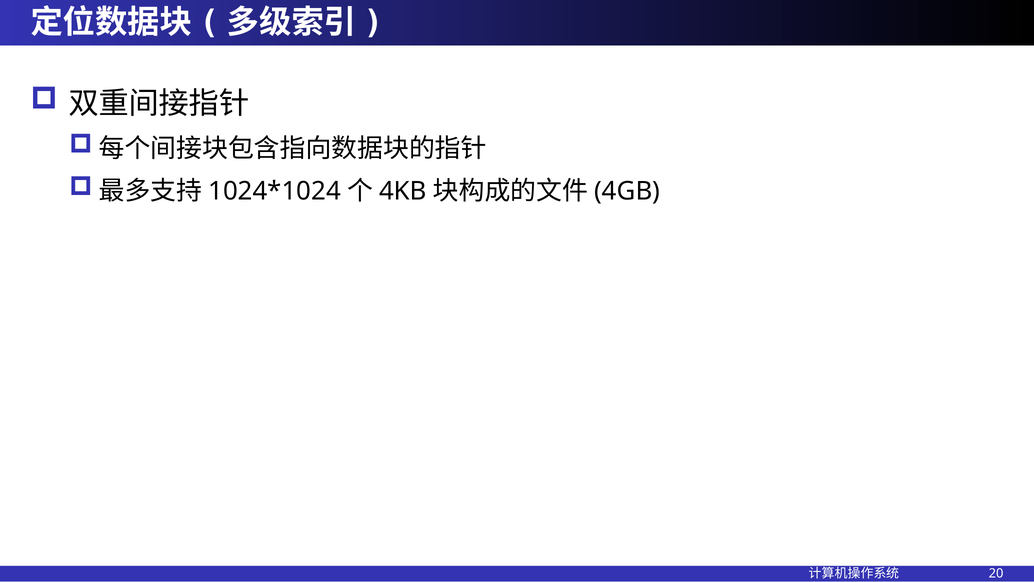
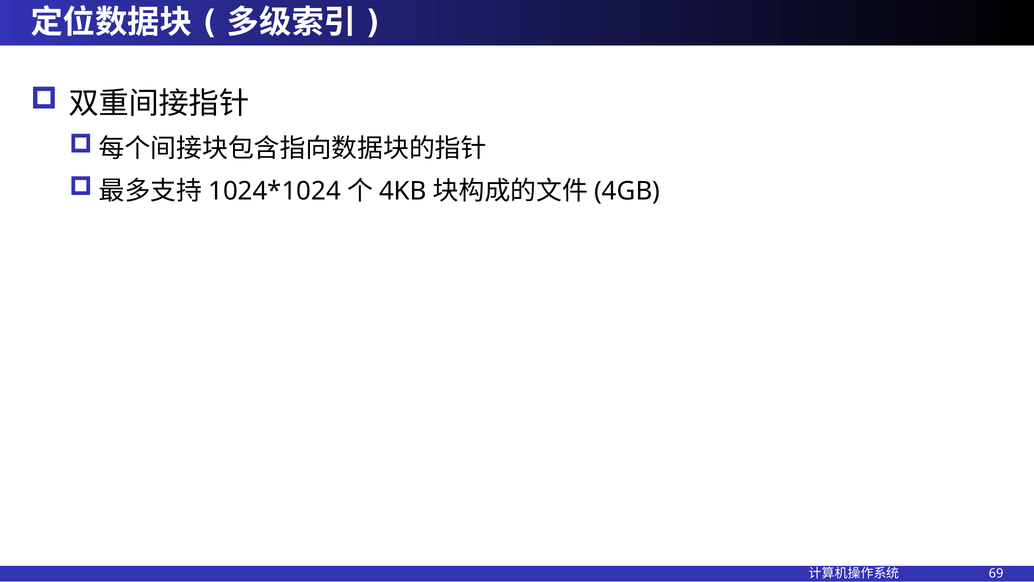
20: 20 -> 69
